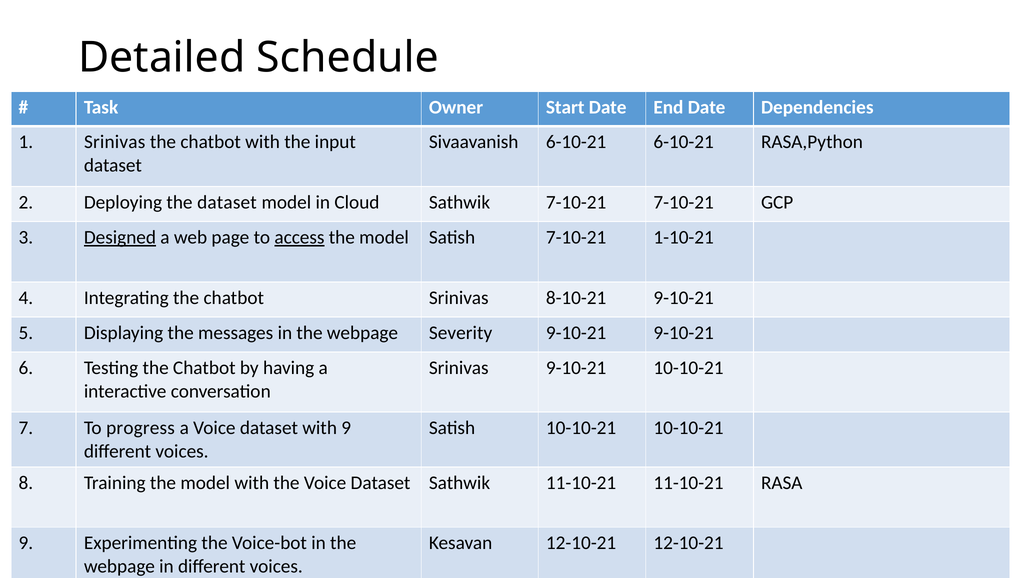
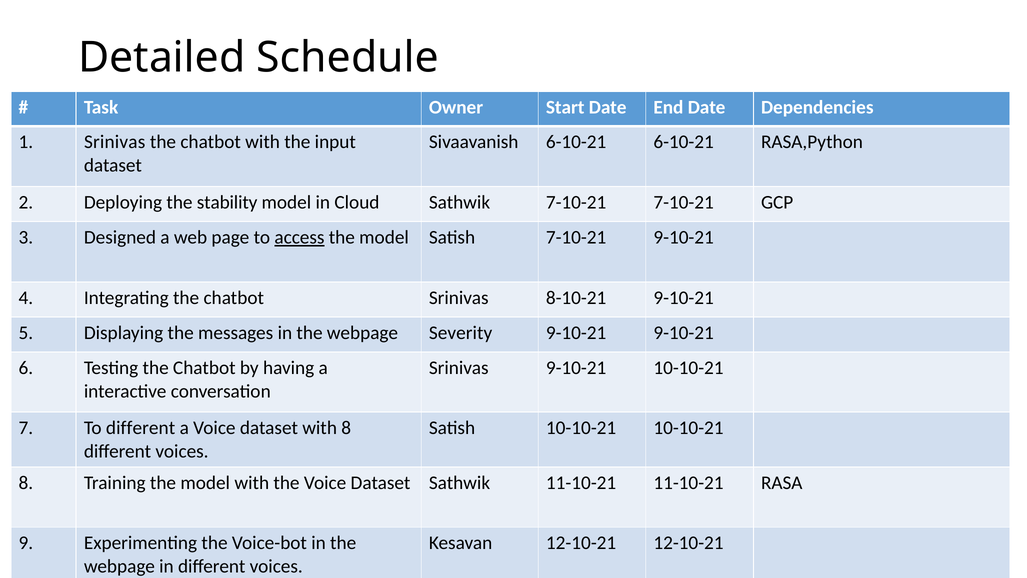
the dataset: dataset -> stability
Designed underline: present -> none
7-10-21 1-10-21: 1-10-21 -> 9-10-21
To progress: progress -> different
with 9: 9 -> 8
